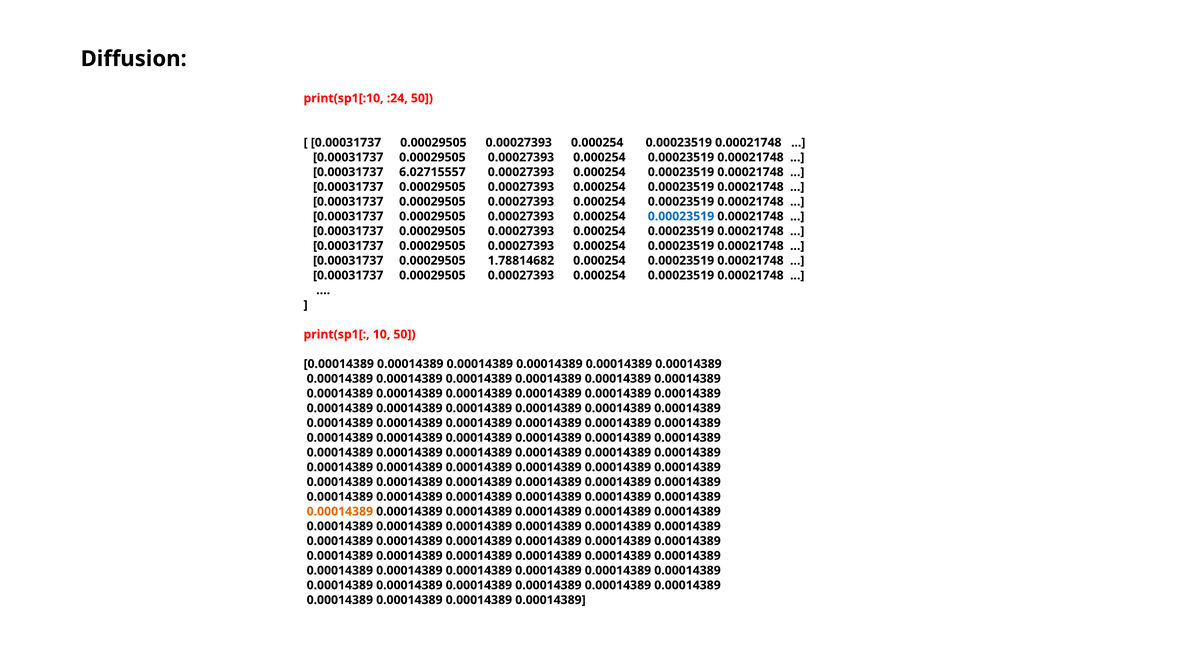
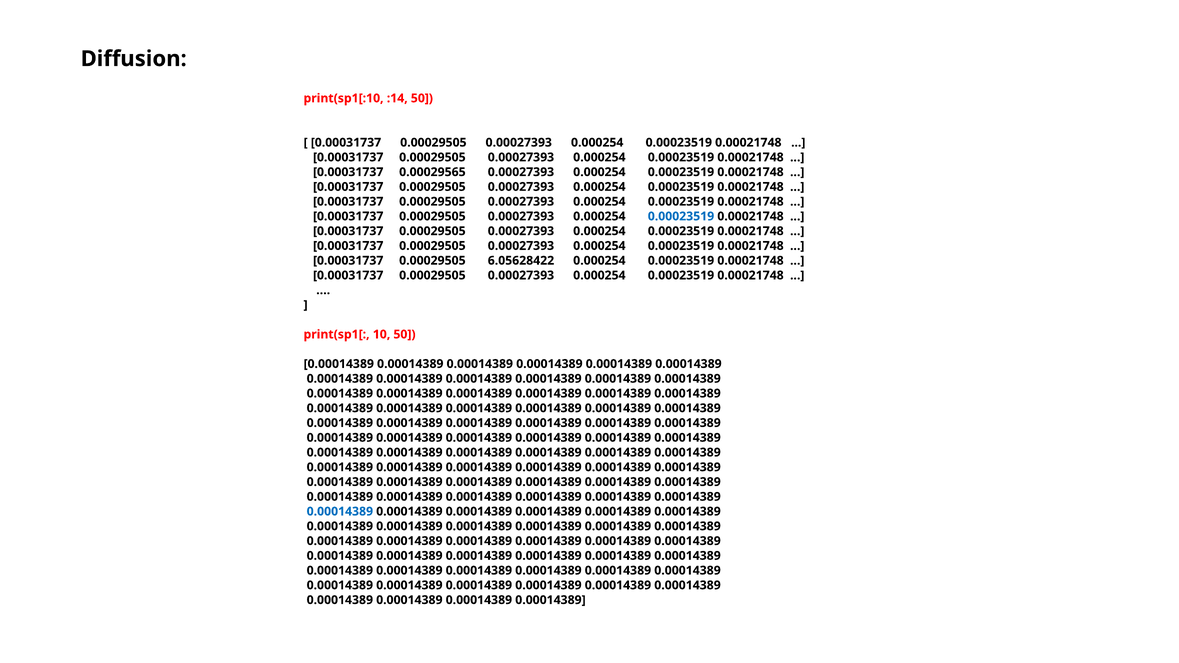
:24: :24 -> :14
6.02715557: 6.02715557 -> 0.00029565
1.78814682: 1.78814682 -> 6.05628422
0.00014389 at (340, 512) colour: orange -> blue
